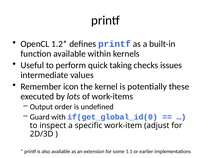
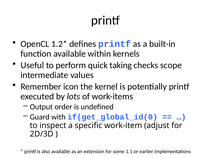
issues: issues -> scope
potentially these: these -> printf
